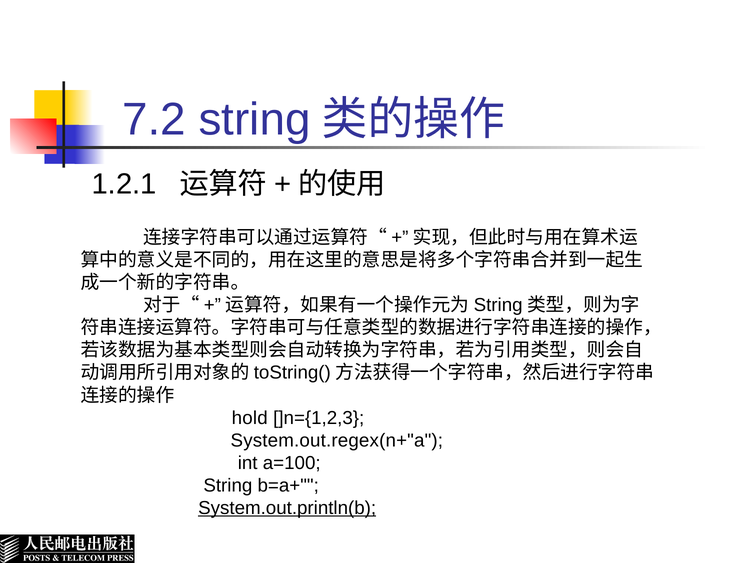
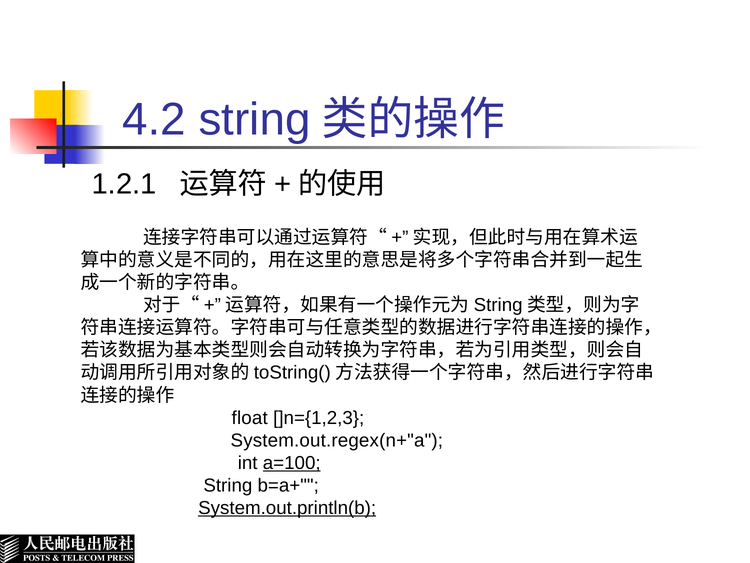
7.2: 7.2 -> 4.2
hold: hold -> float
a=100 underline: none -> present
